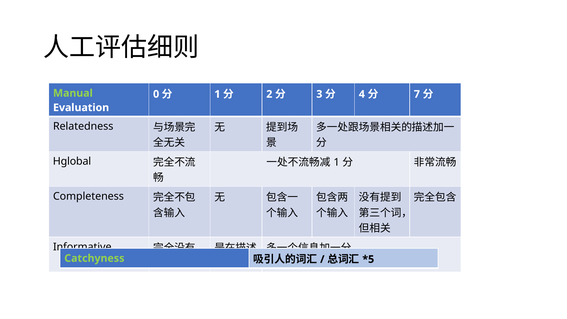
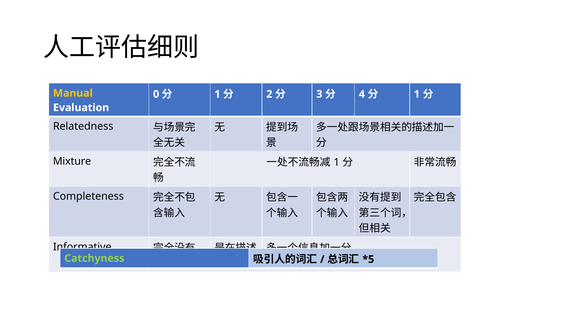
Manual colour: light green -> yellow
7 at (417, 94): 7 -> 1
Hglobal: Hglobal -> Mixture
